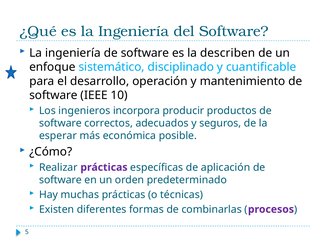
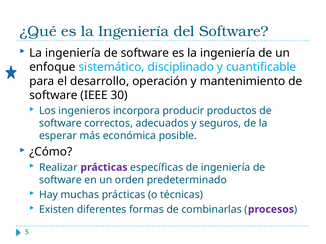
software es la describen: describen -> ingeniería
10: 10 -> 30
de aplicación: aplicación -> ingeniería
